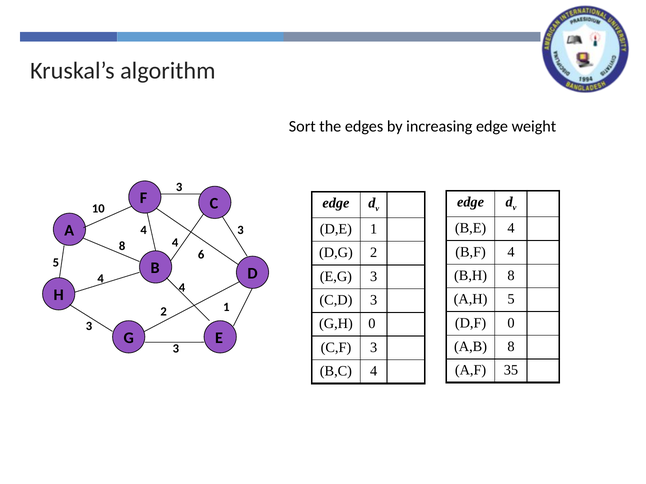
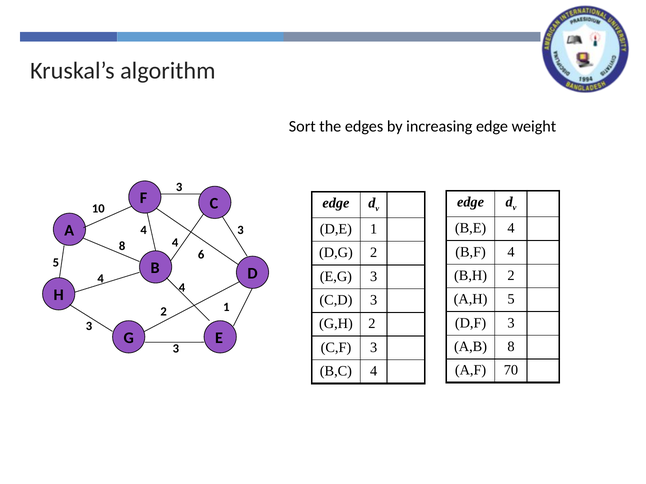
B,H 8: 8 -> 2
D,F 0: 0 -> 3
G,H 0: 0 -> 2
35: 35 -> 70
